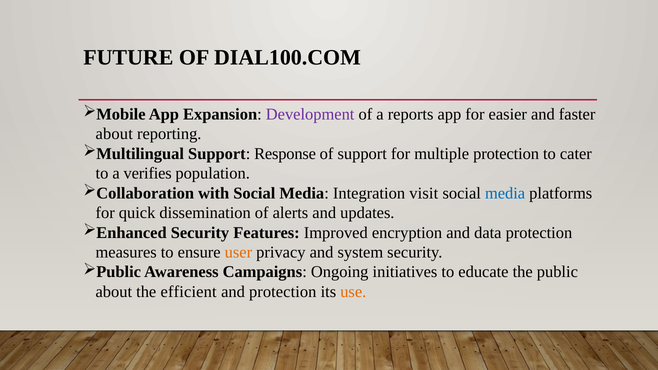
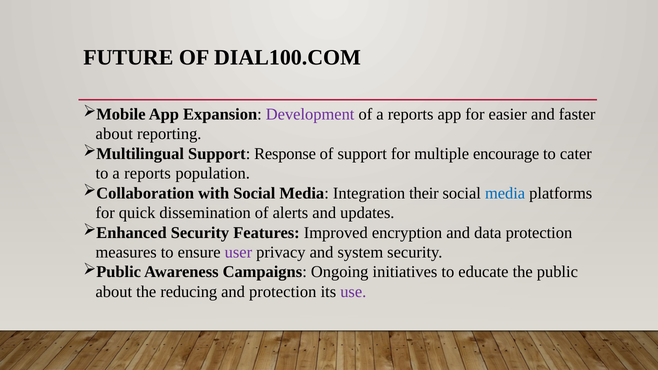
multiple protection: protection -> encourage
to a verifies: verifies -> reports
visit: visit -> their
user colour: orange -> purple
efficient: efficient -> reducing
use colour: orange -> purple
